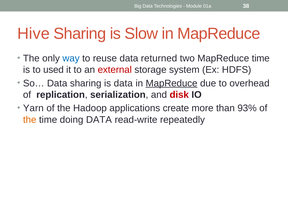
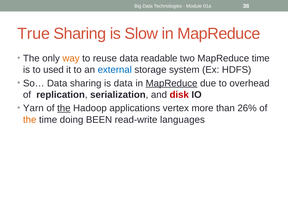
Hive: Hive -> True
way colour: blue -> orange
returned: returned -> readable
external colour: red -> blue
the at (64, 108) underline: none -> present
create: create -> vertex
93%: 93% -> 26%
doing DATA: DATA -> BEEN
repeatedly: repeatedly -> languages
